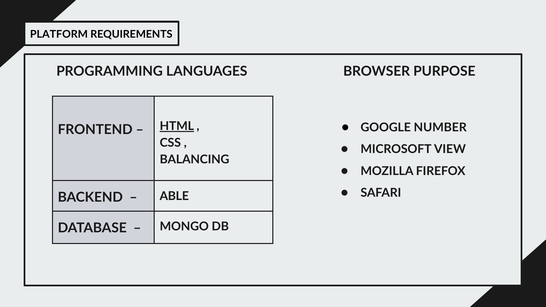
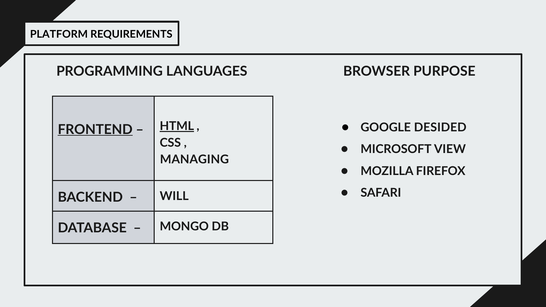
NUMBER: NUMBER -> DESIDED
FRONTEND underline: none -> present
BALANCING: BALANCING -> MANAGING
ABLE: ABLE -> WILL
